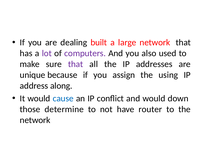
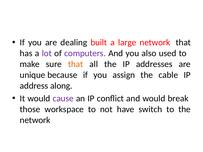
that at (76, 64) colour: purple -> orange
using: using -> cable
cause colour: blue -> purple
down: down -> break
determine: determine -> workspace
router: router -> switch
